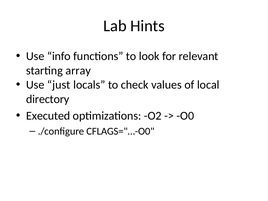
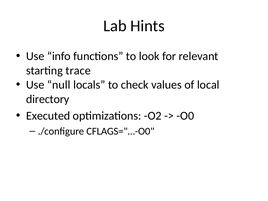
array: array -> trace
just: just -> null
